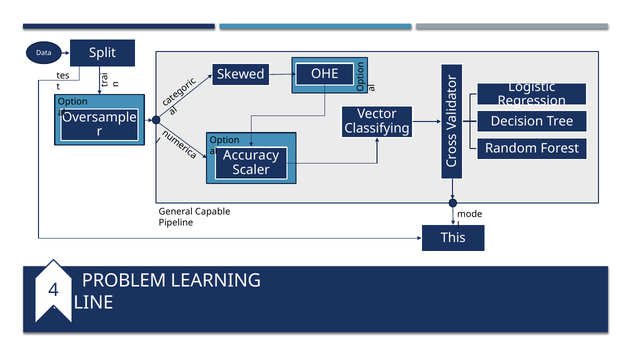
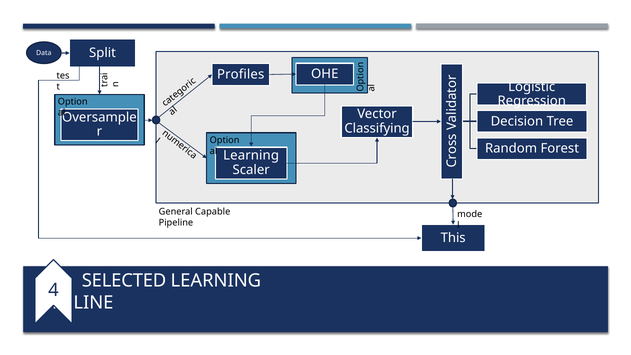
Skewed: Skewed -> Profiles
Accuracy at (251, 156): Accuracy -> Learning
PROBLEM: PROBLEM -> SELECTED
